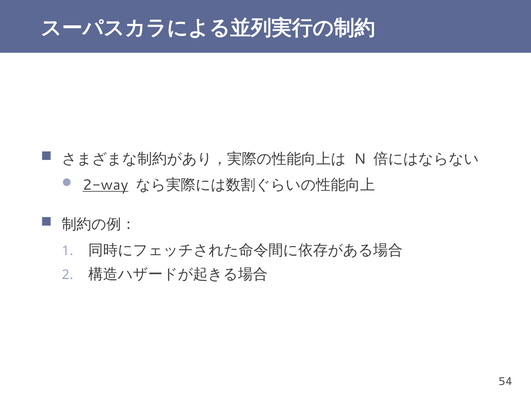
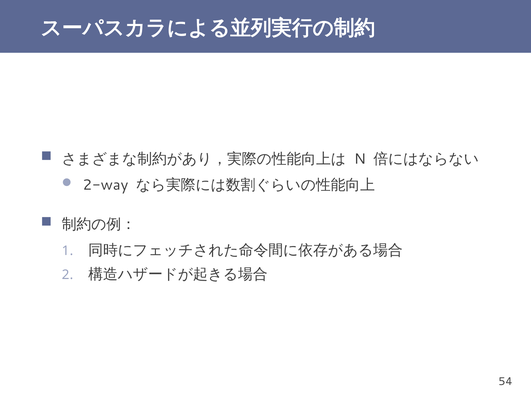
2-way underline: present -> none
